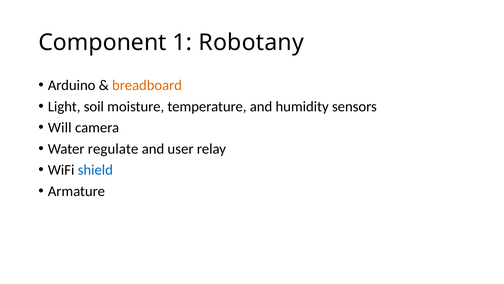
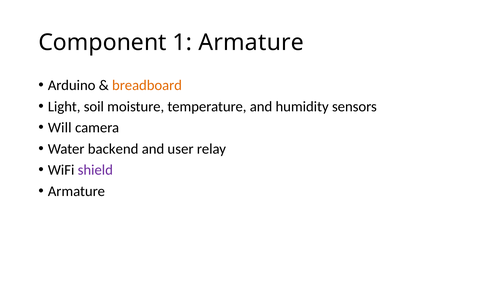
1 Robotany: Robotany -> Armature
regulate: regulate -> backend
shield colour: blue -> purple
